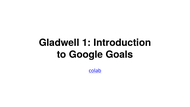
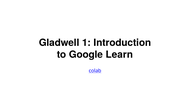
Goals: Goals -> Learn
